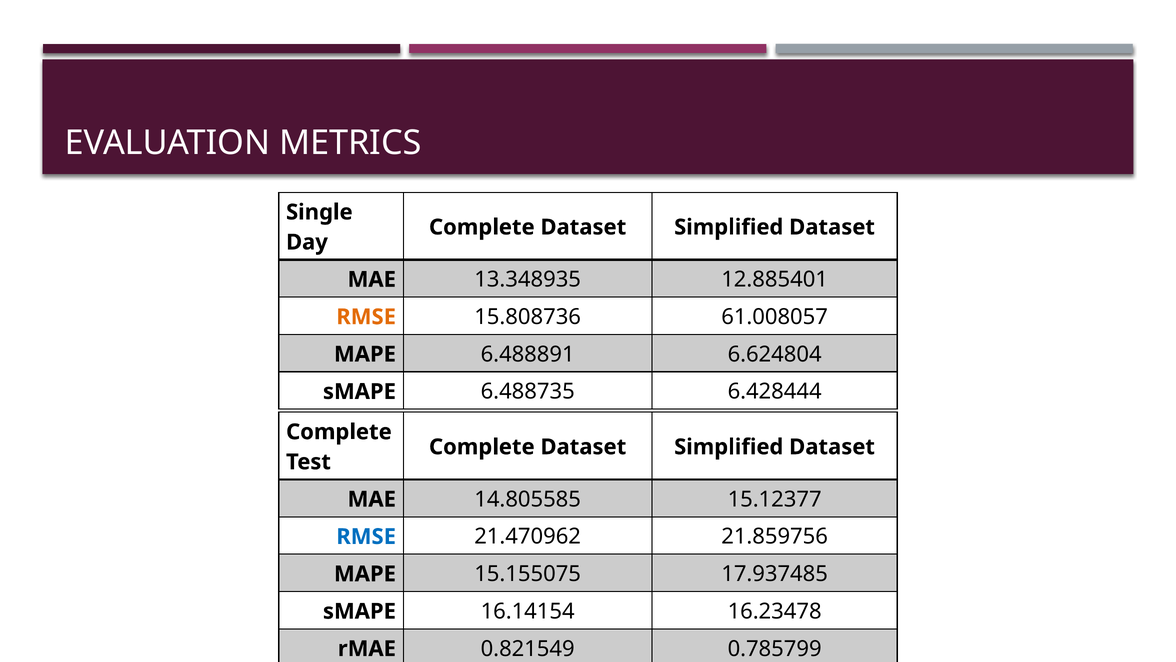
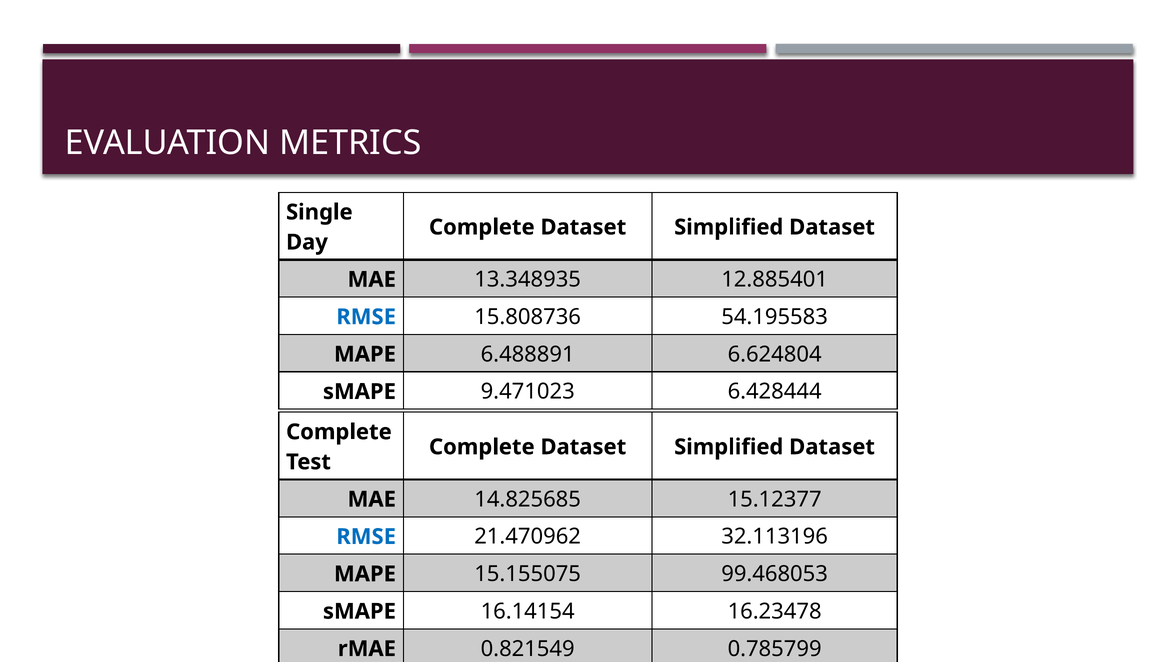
RMSE at (366, 317) colour: orange -> blue
61.008057: 61.008057 -> 54.195583
6.488735: 6.488735 -> 9.471023
14.805585: 14.805585 -> 14.825685
21.859756: 21.859756 -> 32.113196
17.937485: 17.937485 -> 99.468053
